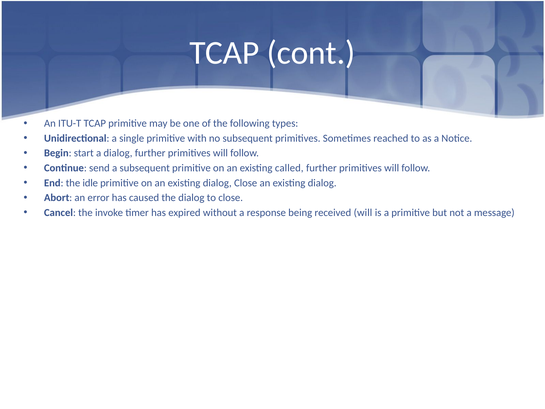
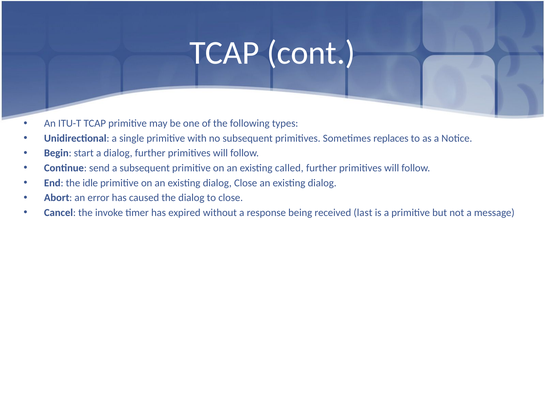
reached: reached -> replaces
received will: will -> last
